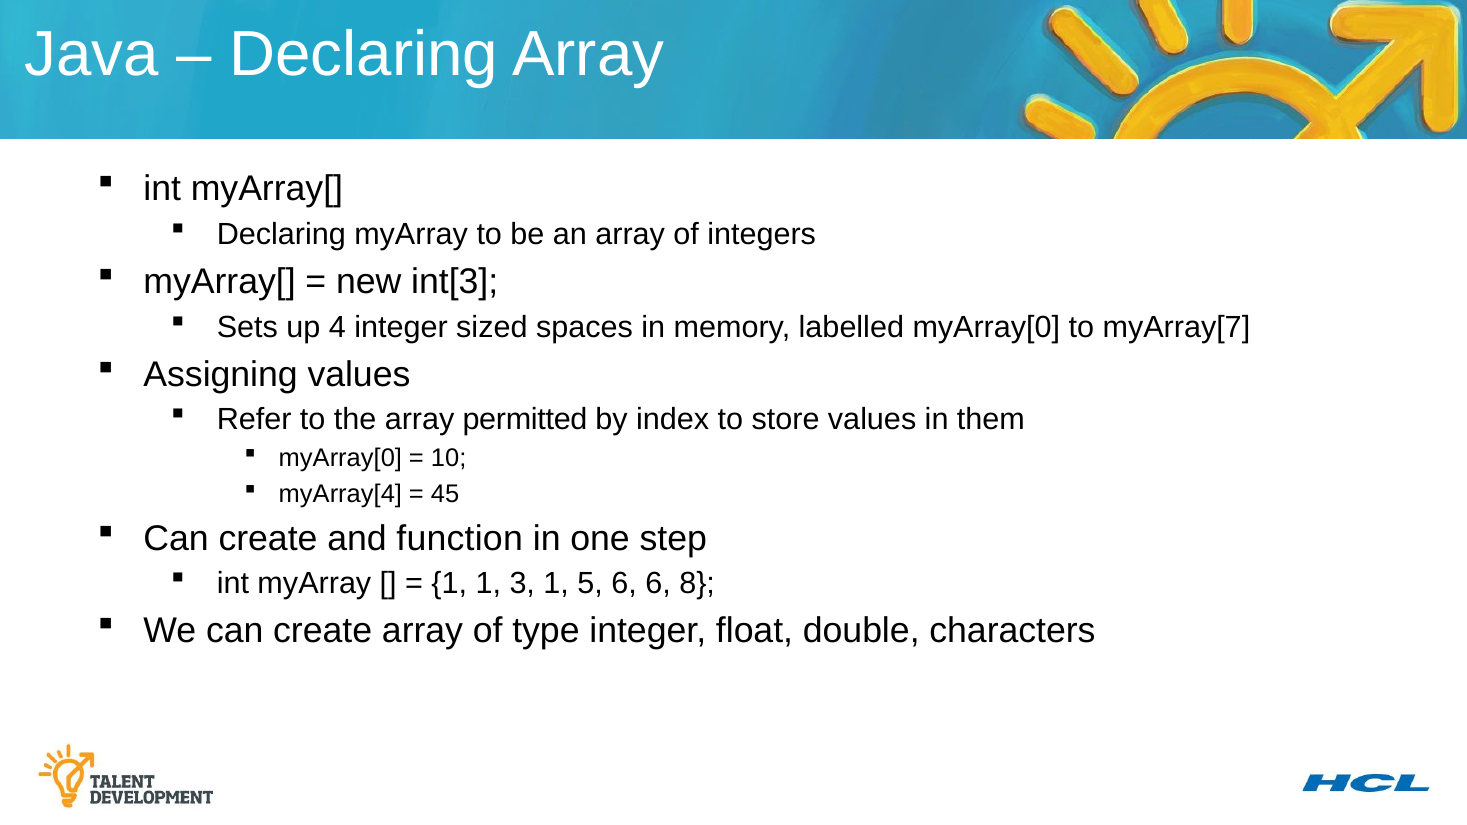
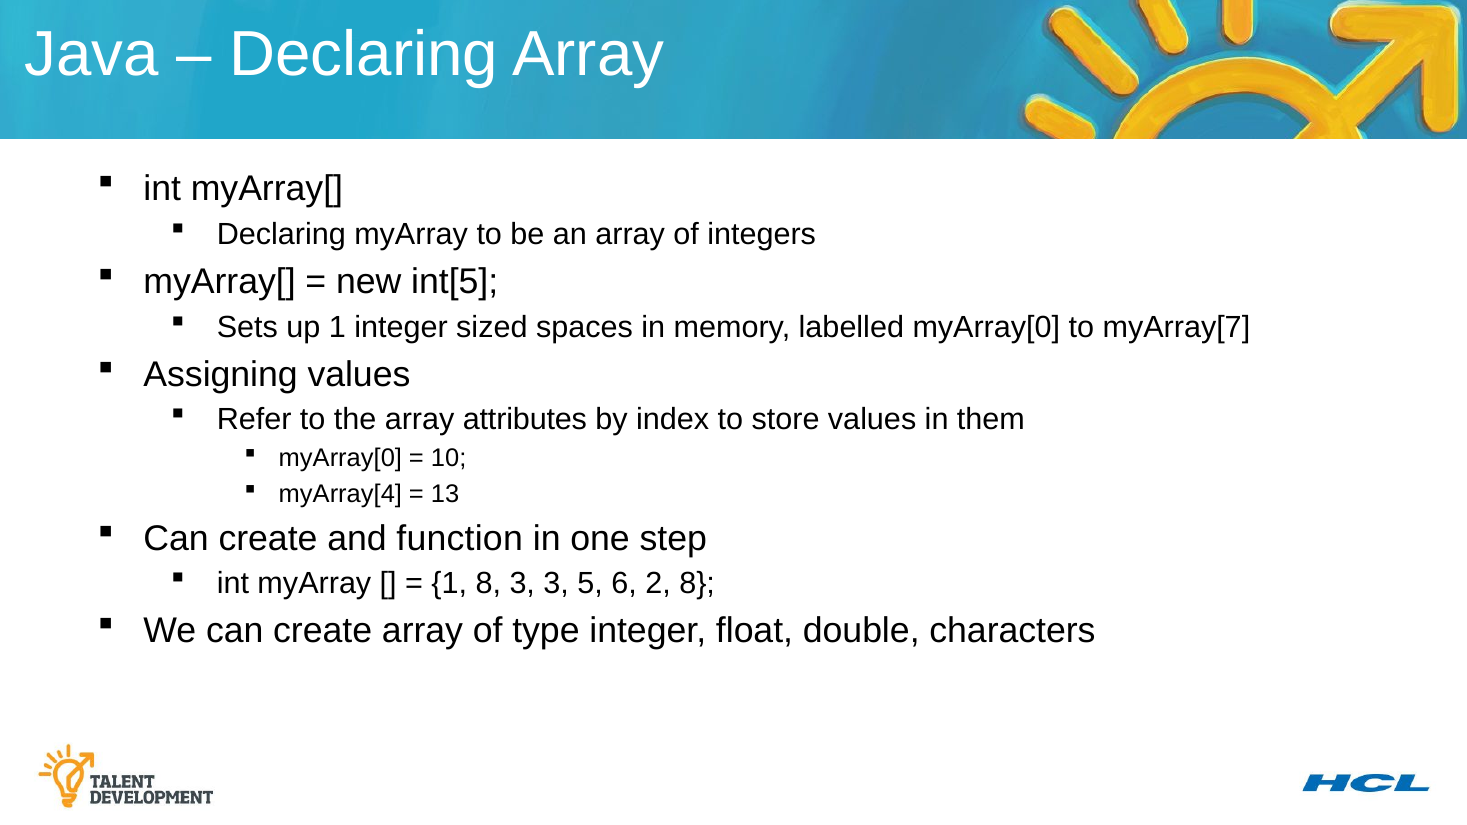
int[3: int[3 -> int[5
up 4: 4 -> 1
permitted: permitted -> attributes
45: 45 -> 13
1 1: 1 -> 8
3 1: 1 -> 3
6 6: 6 -> 2
